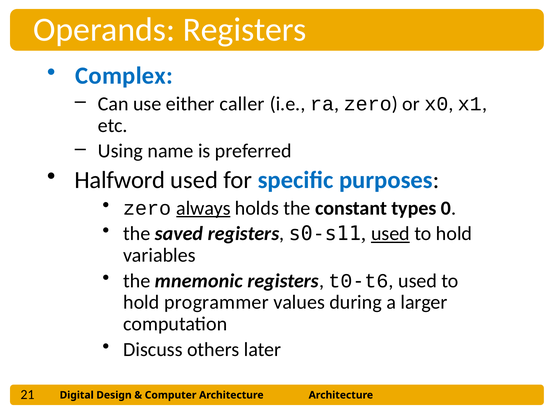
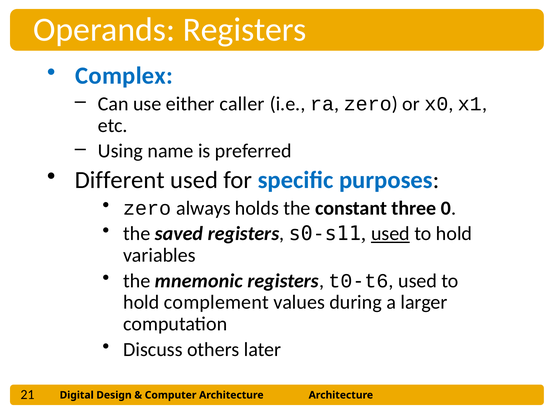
Halfword: Halfword -> Different
always underline: present -> none
types: types -> three
programmer: programmer -> complement
